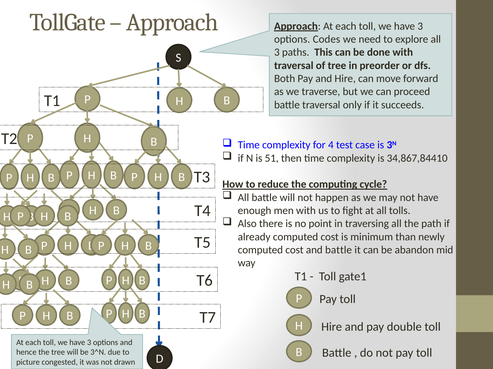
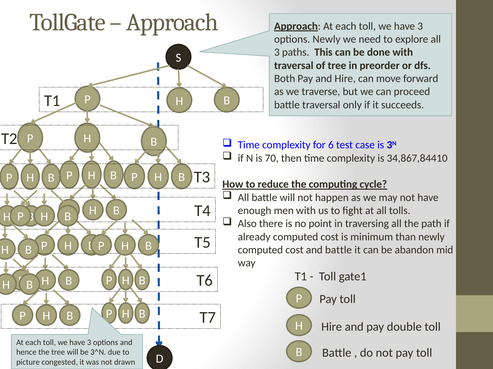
options Codes: Codes -> Newly
4: 4 -> 6
51: 51 -> 70
